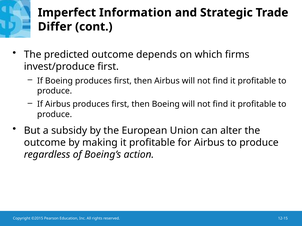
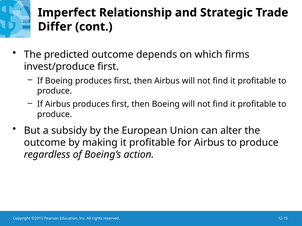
Information: Information -> Relationship
